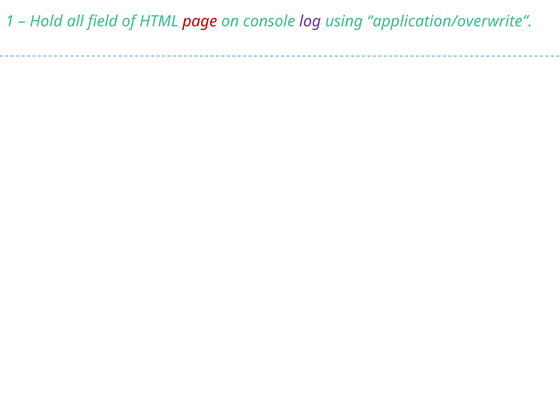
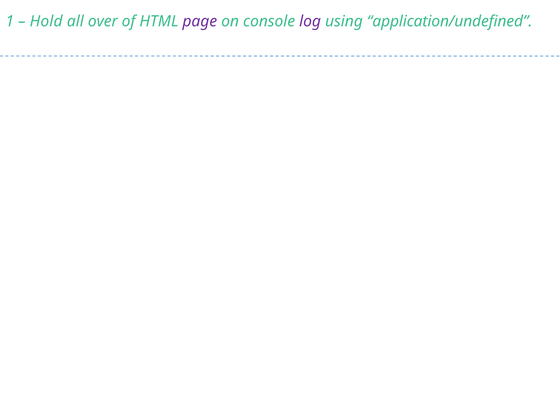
field: field -> over
page colour: red -> purple
application/overwrite: application/overwrite -> application/undefined
